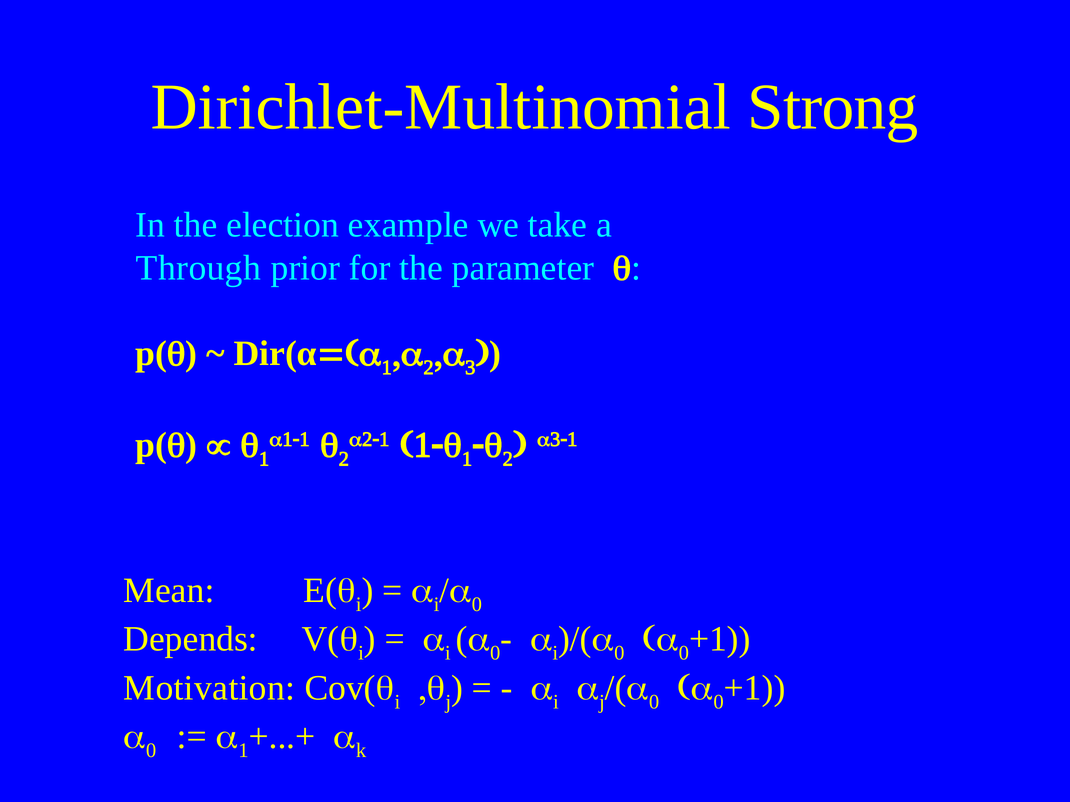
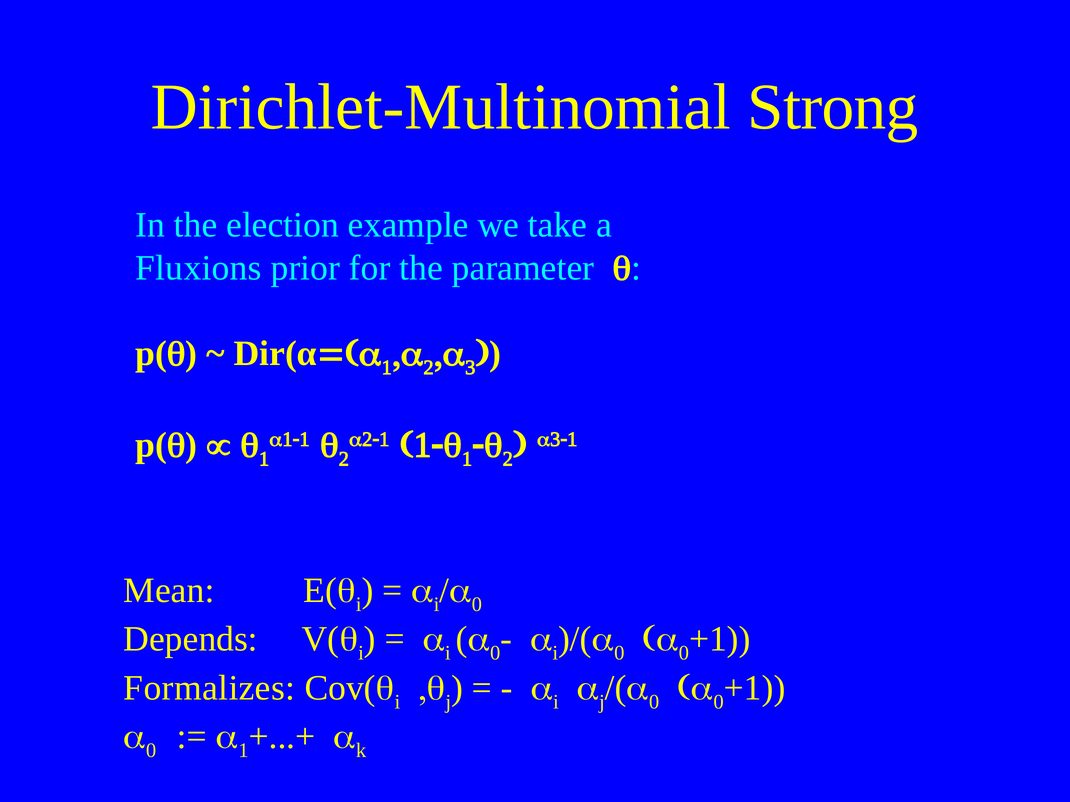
Through: Through -> Fluxions
Motivation: Motivation -> Formalizes
